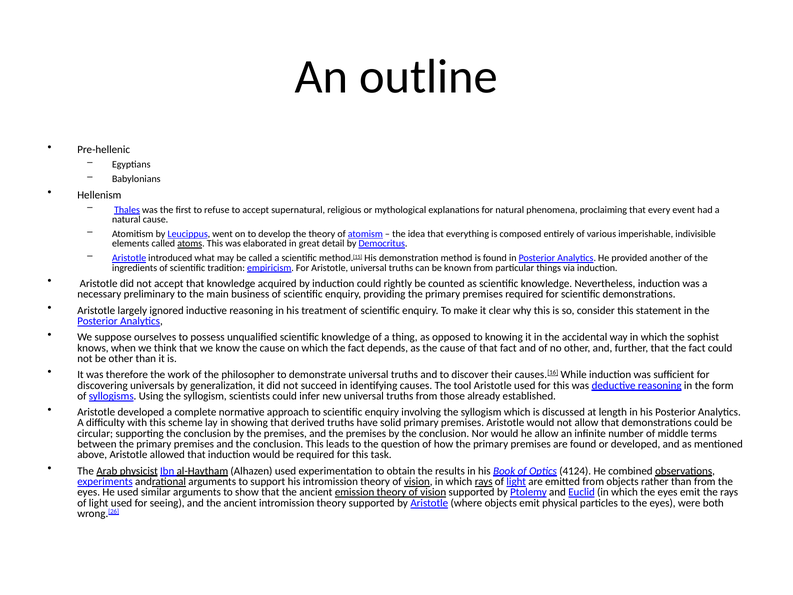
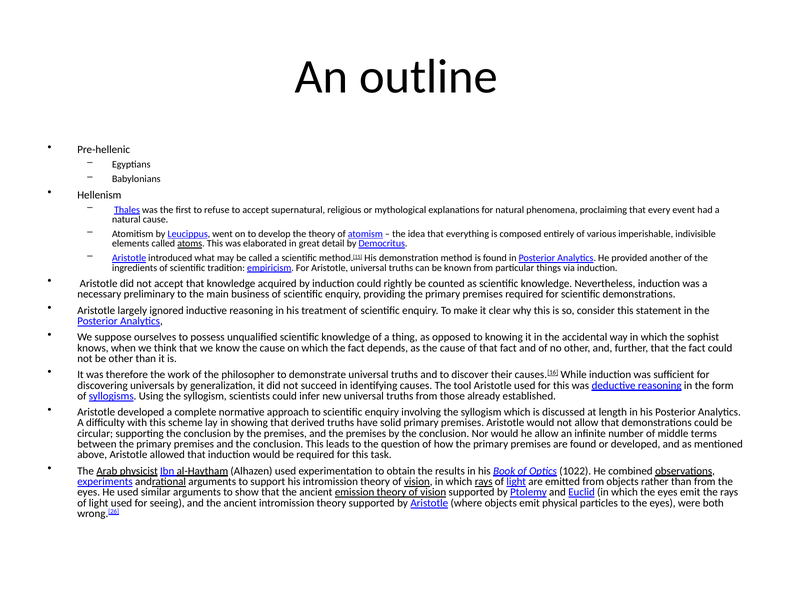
4124: 4124 -> 1022
